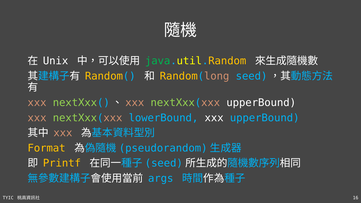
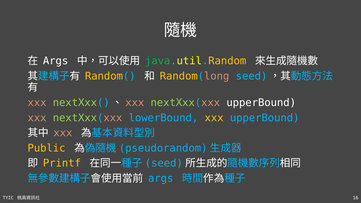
Unix at (56, 61): Unix -> Args
xxx at (214, 118) colour: white -> yellow
Format: Format -> Public
